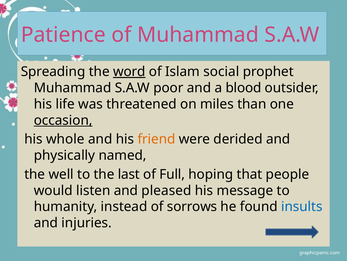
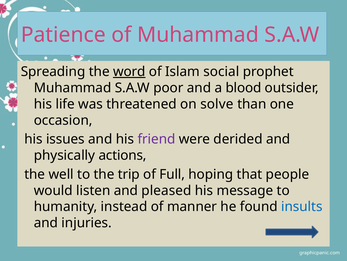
miles: miles -> solve
occasion underline: present -> none
whole: whole -> issues
friend colour: orange -> purple
named: named -> actions
last: last -> trip
sorrows: sorrows -> manner
